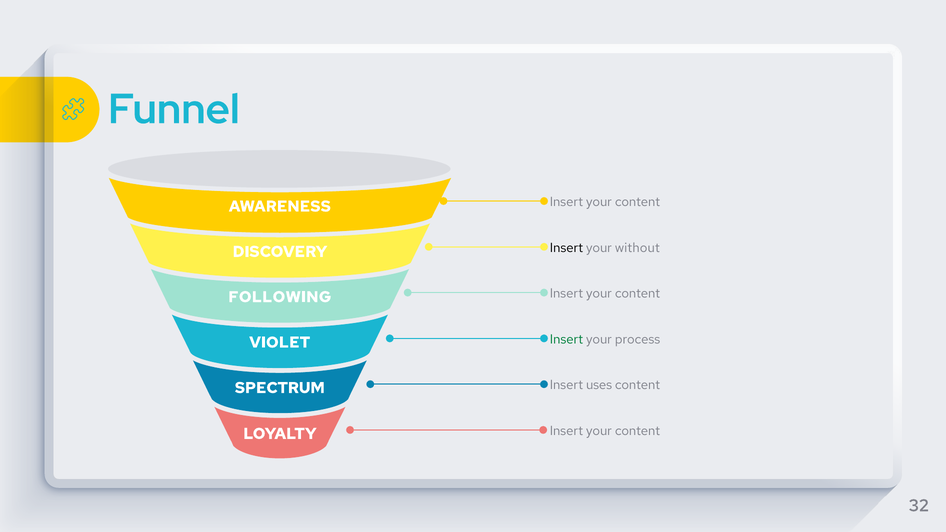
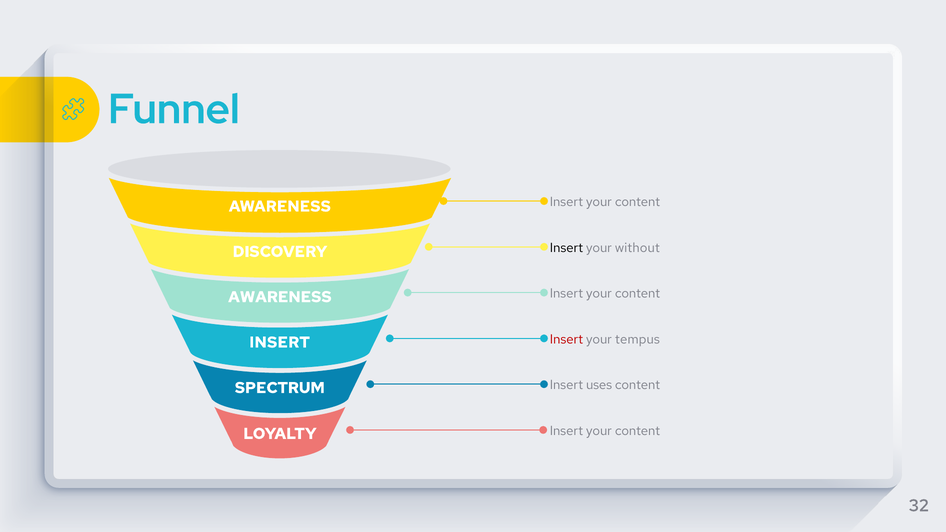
FOLLOWING at (280, 297): FOLLOWING -> AWARENESS
Insert at (567, 339) colour: green -> red
process: process -> tempus
VIOLET at (280, 343): VIOLET -> INSERT
